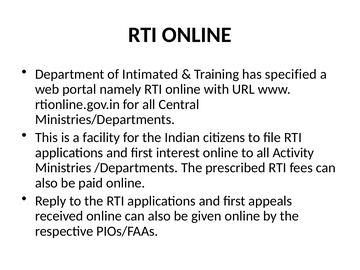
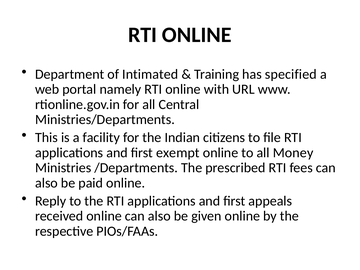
interest: interest -> exempt
Activity: Activity -> Money
